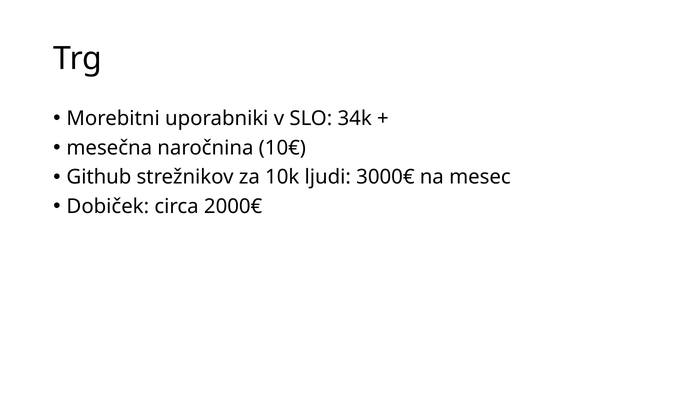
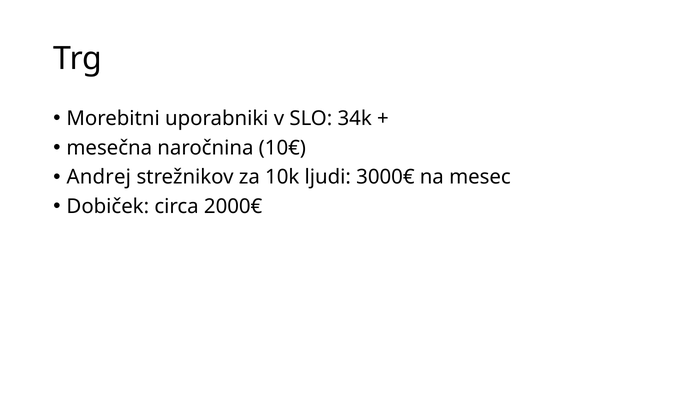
Github: Github -> Andrej
